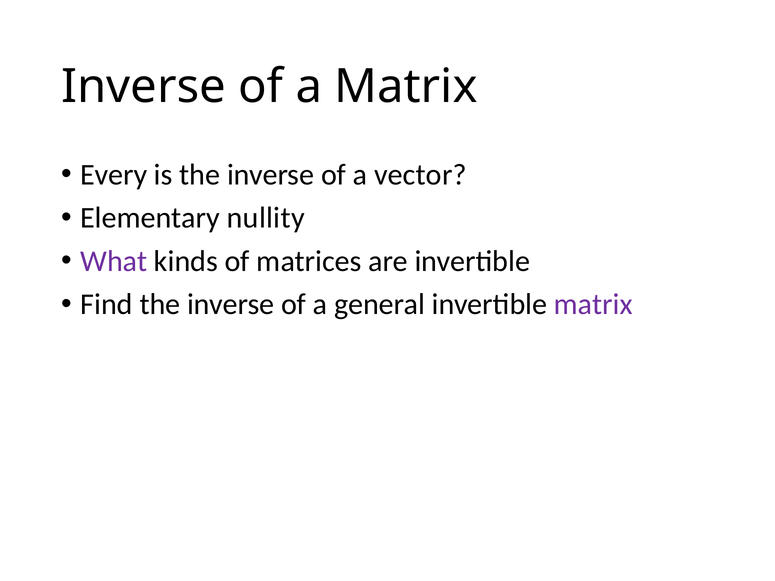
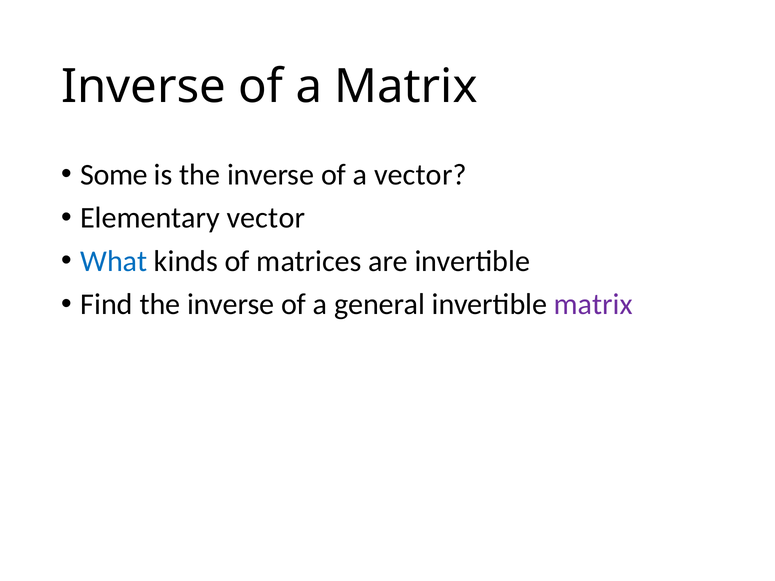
Every: Every -> Some
Elementary nullity: nullity -> vector
What colour: purple -> blue
